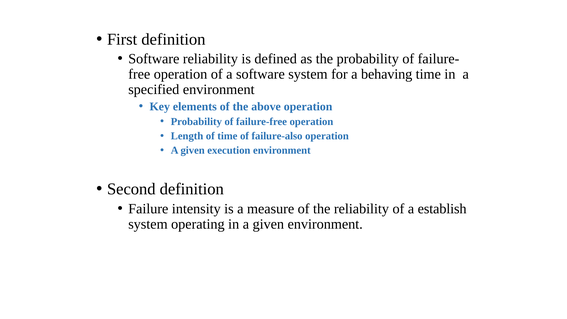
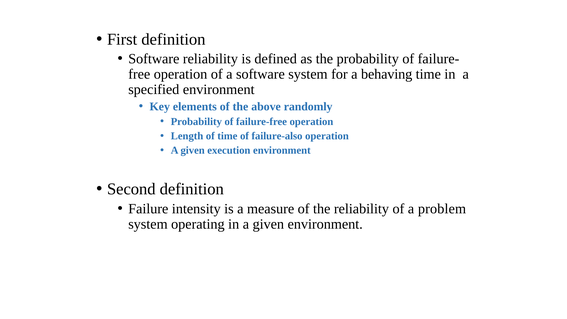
above operation: operation -> randomly
establish: establish -> problem
